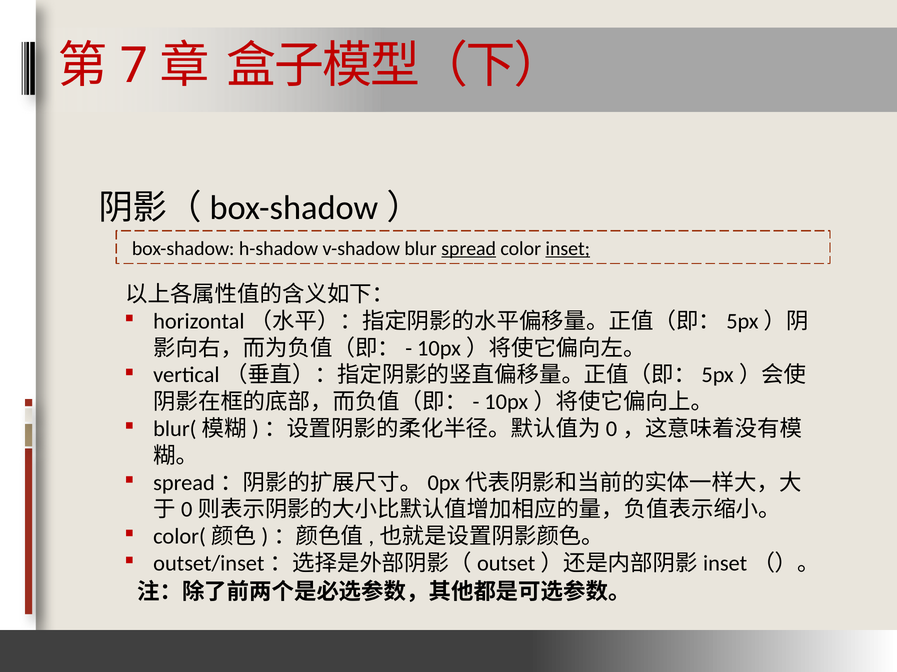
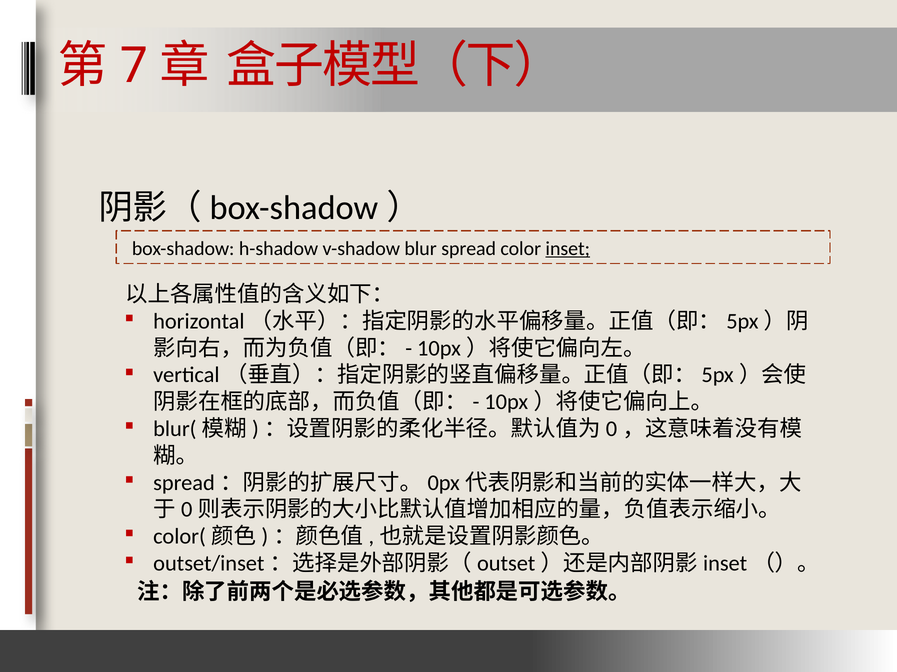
spread underline: present -> none
